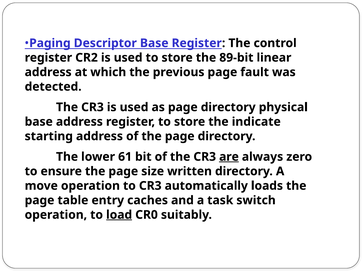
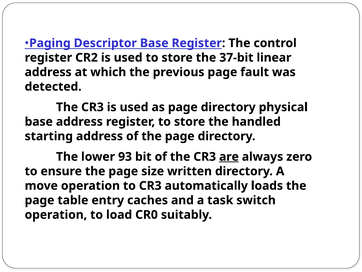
89-bit: 89-bit -> 37-bit
indicate: indicate -> handled
61: 61 -> 93
load underline: present -> none
